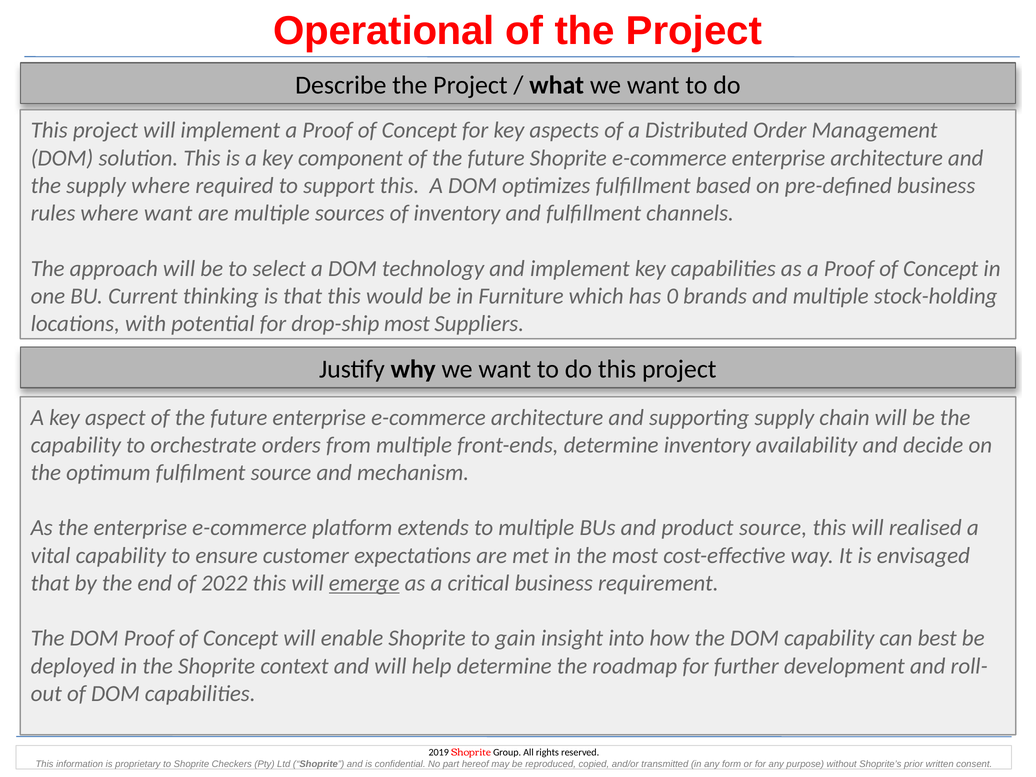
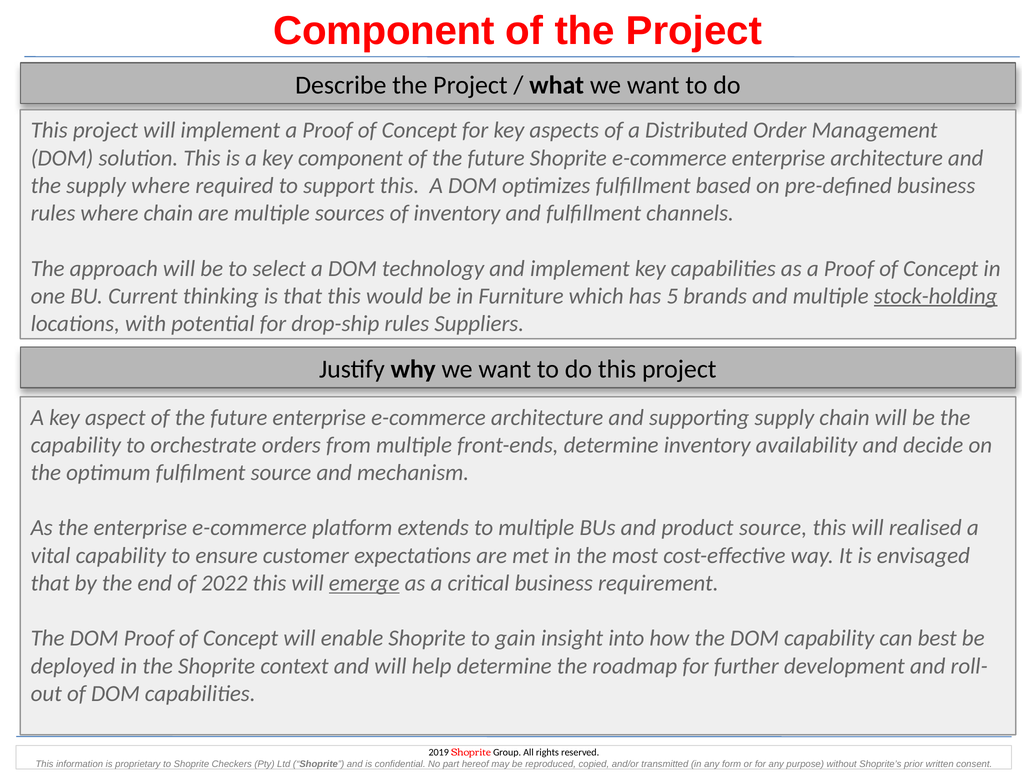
Operational at (384, 31): Operational -> Component
where want: want -> chain
0: 0 -> 5
stock-holding underline: none -> present
drop-ship most: most -> rules
